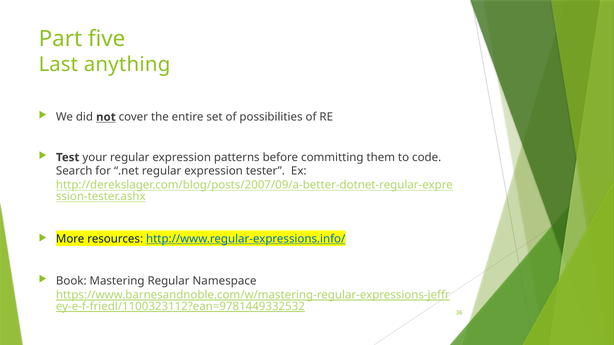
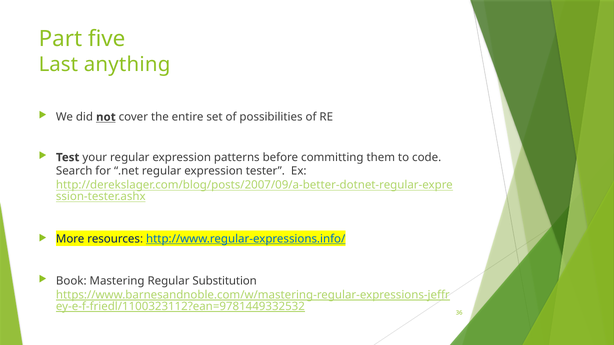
Namespace: Namespace -> Substitution
